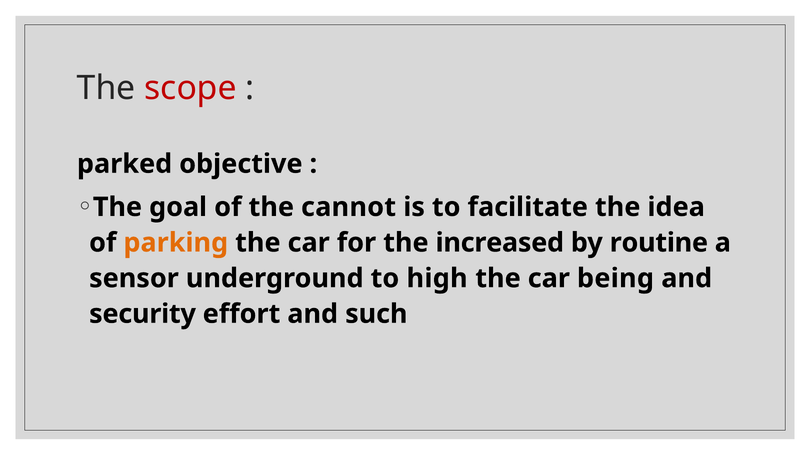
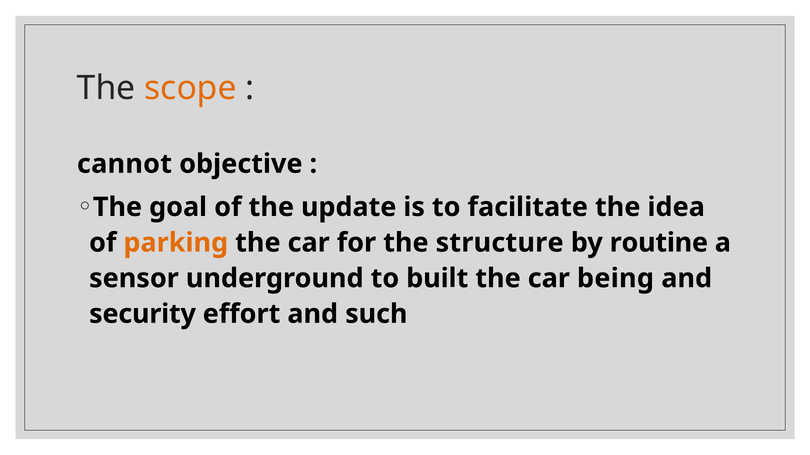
scope colour: red -> orange
parked: parked -> cannot
cannot: cannot -> update
increased: increased -> structure
high: high -> built
